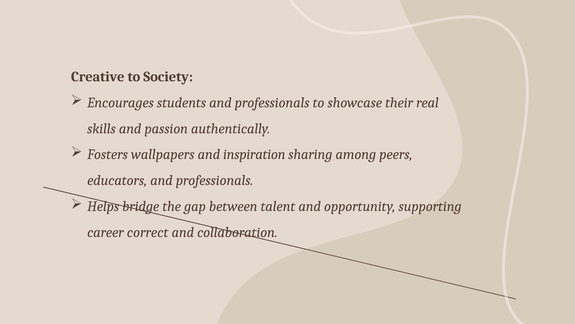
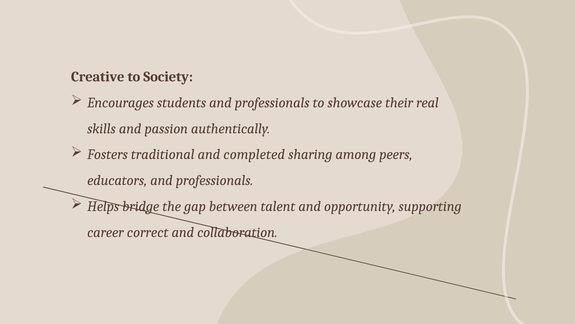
wallpapers: wallpapers -> traditional
inspiration: inspiration -> completed
